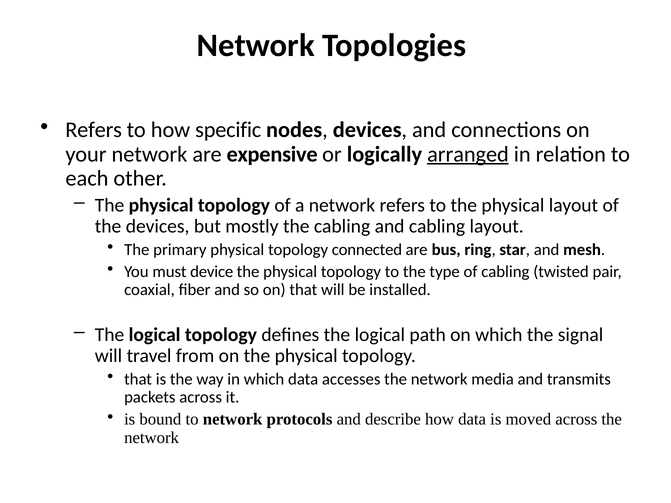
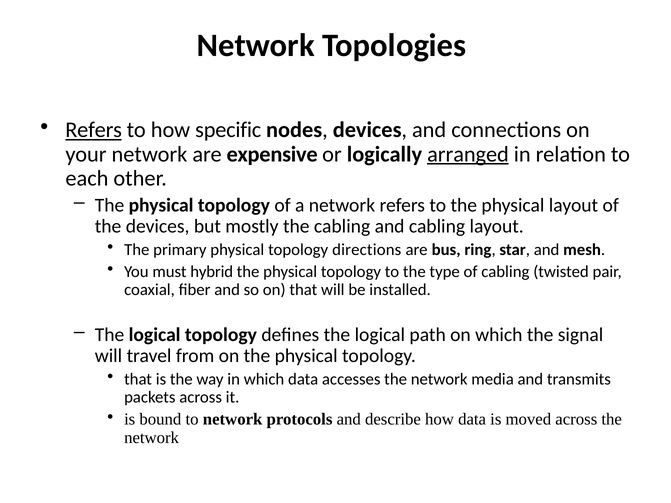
Refers at (94, 130) underline: none -> present
connected: connected -> directions
device: device -> hybrid
